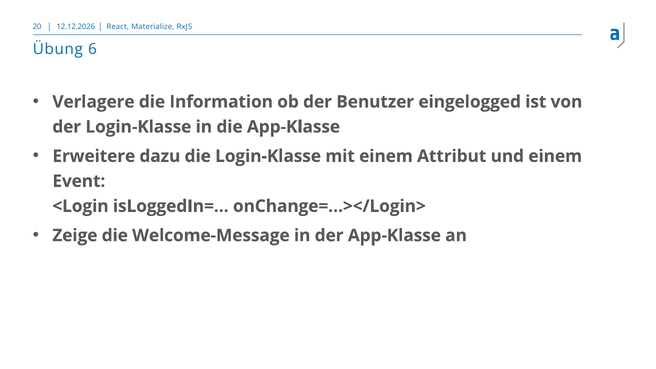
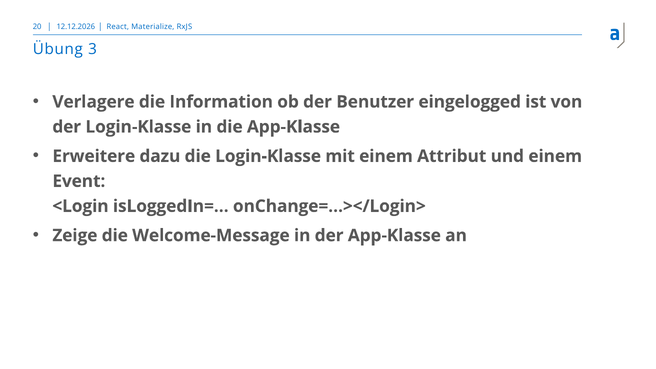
6: 6 -> 3
